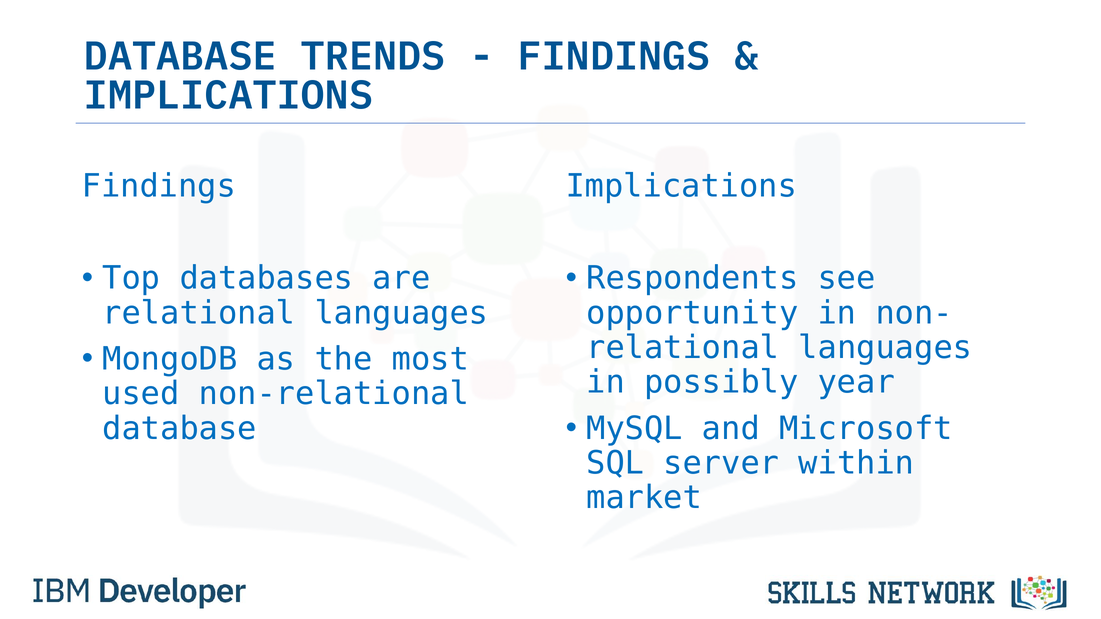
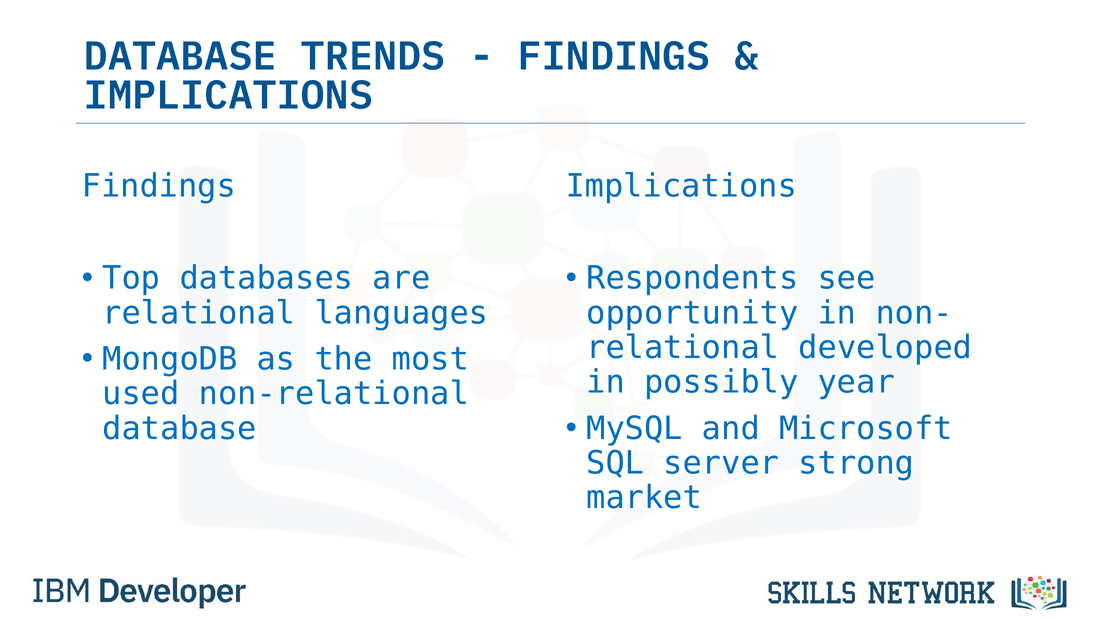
languages at (885, 348): languages -> developed
within: within -> strong
